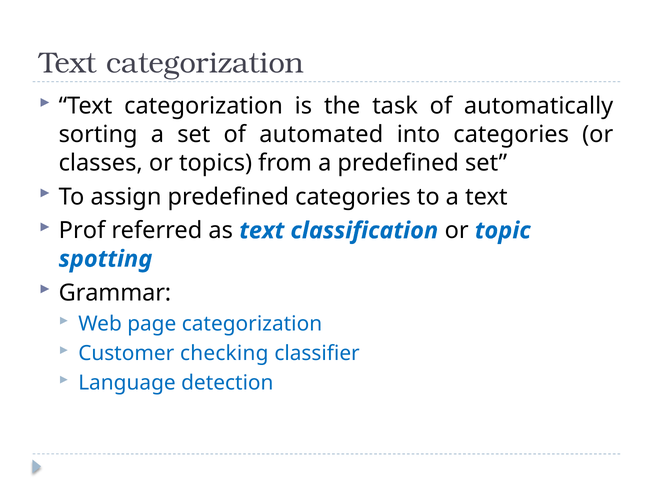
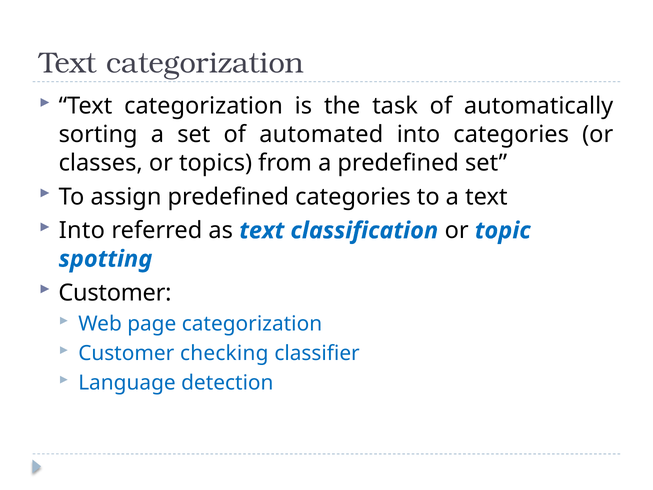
Prof at (82, 230): Prof -> Into
Grammar at (115, 293): Grammar -> Customer
